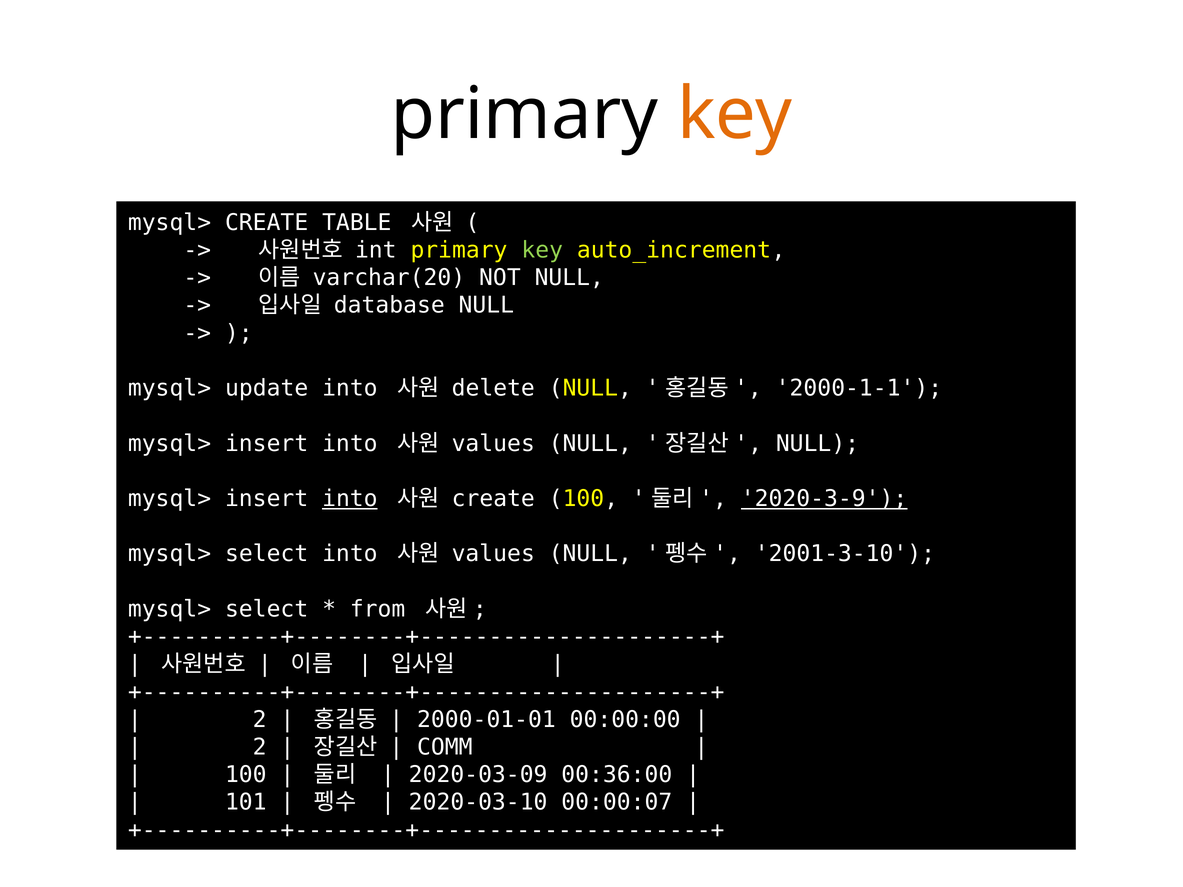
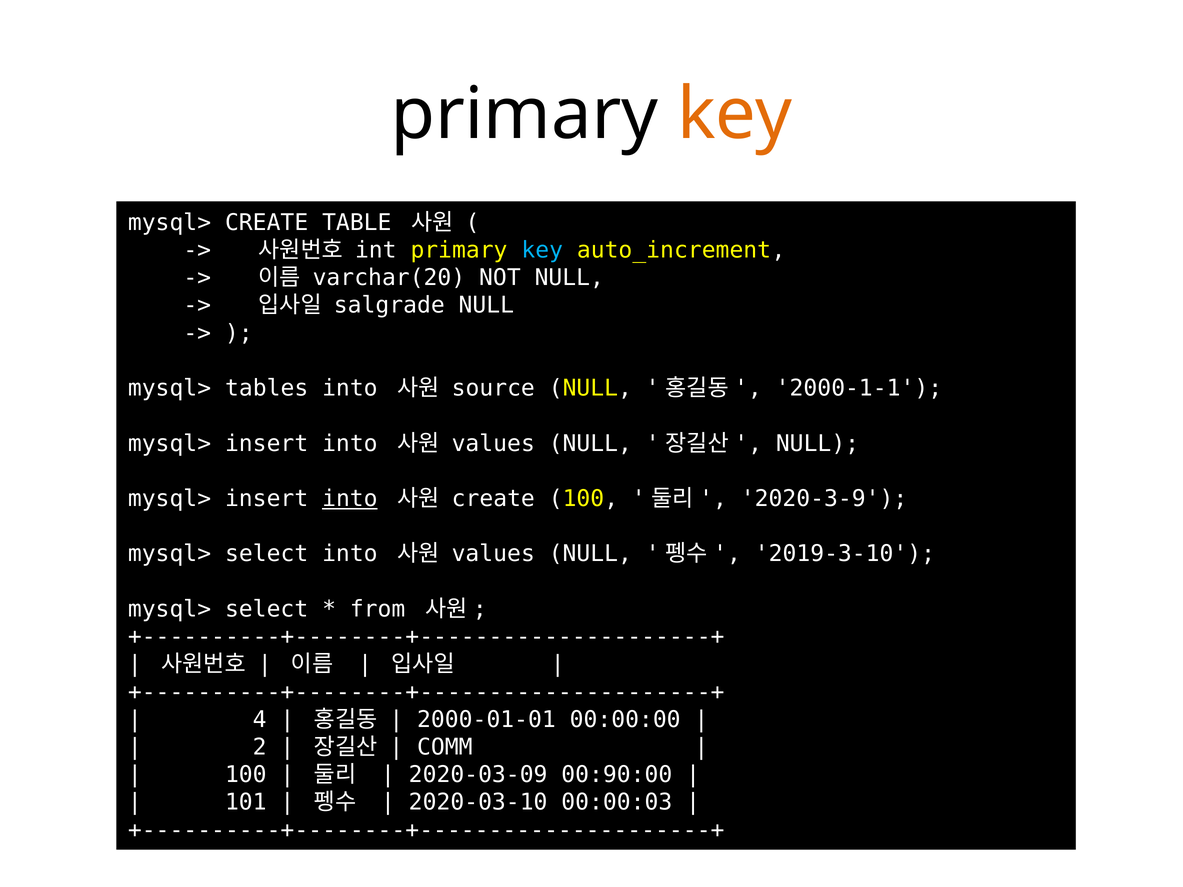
key at (542, 250) colour: light green -> light blue
database: database -> salgrade
update: update -> tables
delete: delete -> source
2020-3-9 underline: present -> none
2001-3-10: 2001-3-10 -> 2019-3-10
2 at (260, 720): 2 -> 4
00:36:00: 00:36:00 -> 00:90:00
00:00:07: 00:00:07 -> 00:00:03
